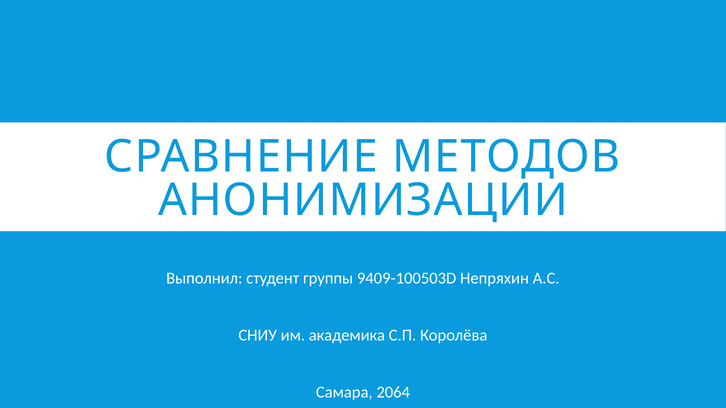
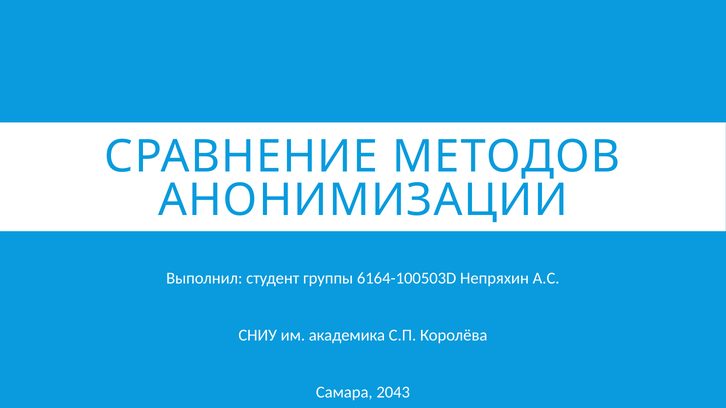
9409-100503D: 9409-100503D -> 6164-100503D
2064: 2064 -> 2043
